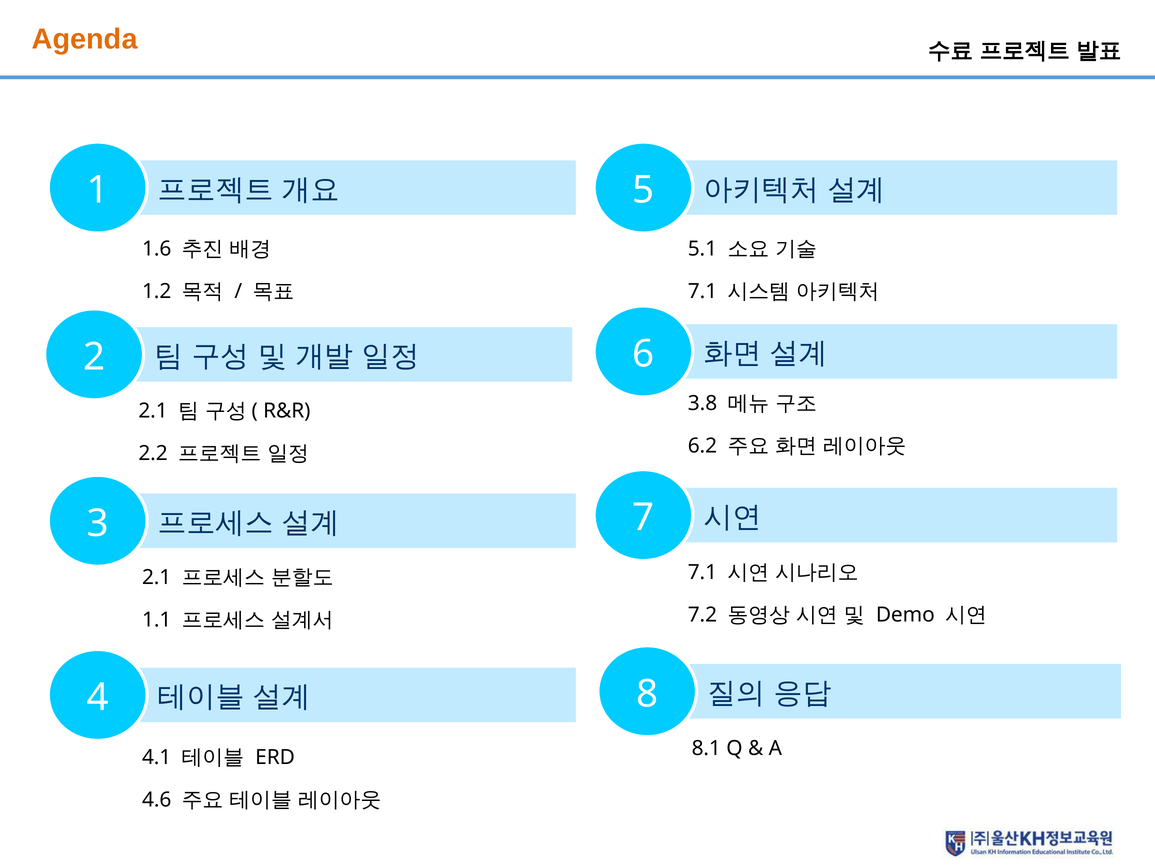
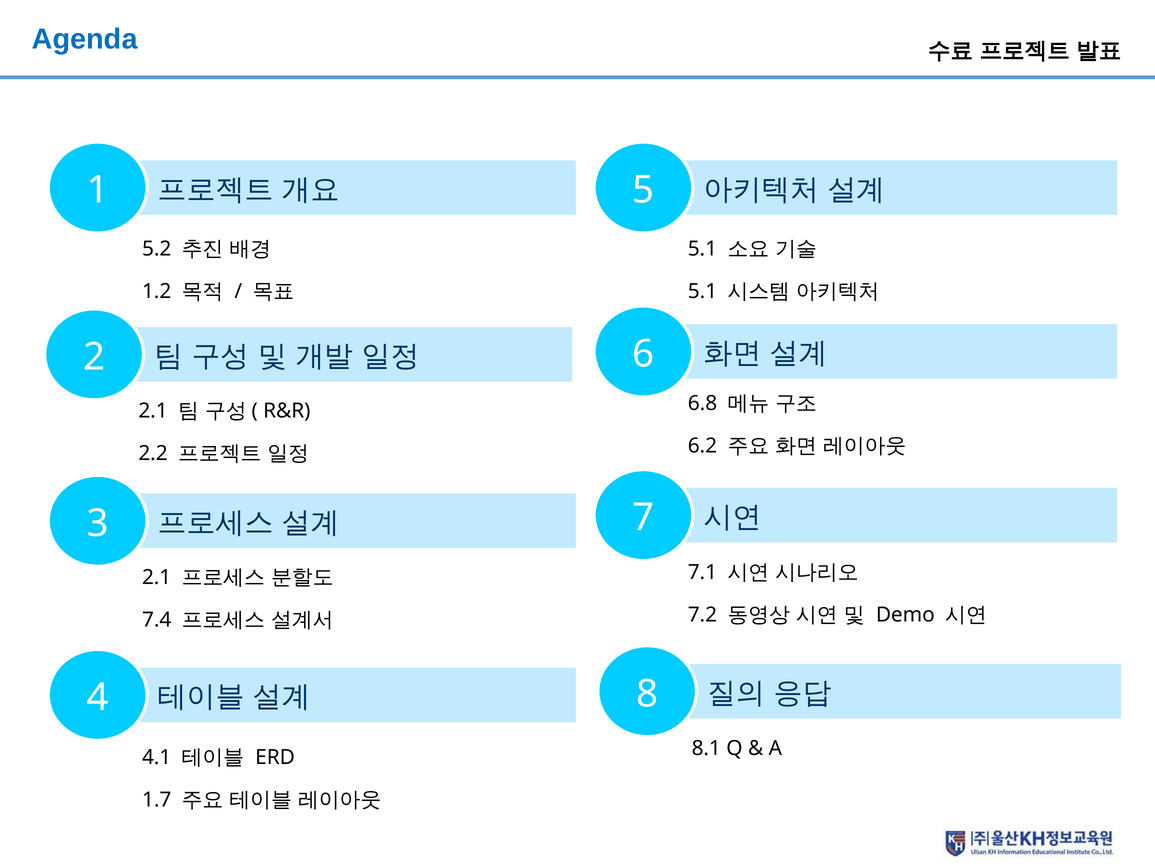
Agenda colour: orange -> blue
1.6: 1.6 -> 5.2
7.1 at (703, 291): 7.1 -> 5.1
3.8: 3.8 -> 6.8
1.1: 1.1 -> 7.4
4.6: 4.6 -> 1.7
